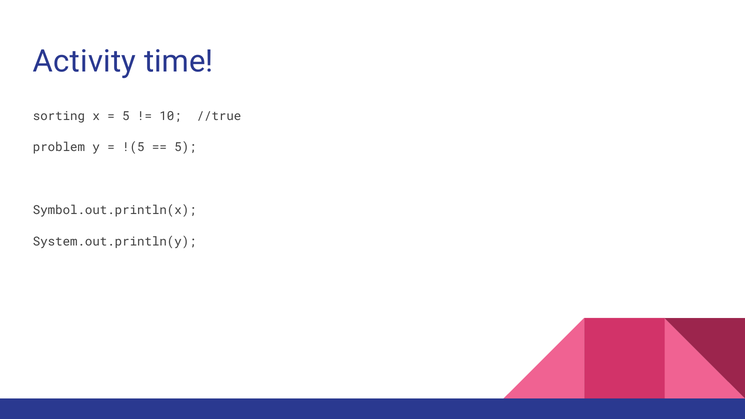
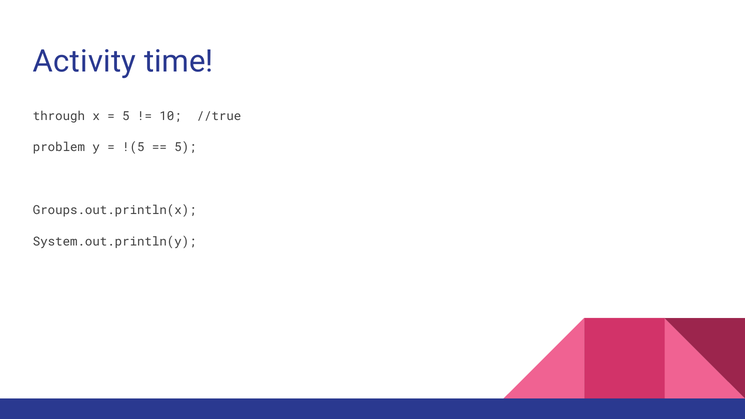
sorting: sorting -> through
Symbol.out.println(x: Symbol.out.println(x -> Groups.out.println(x
